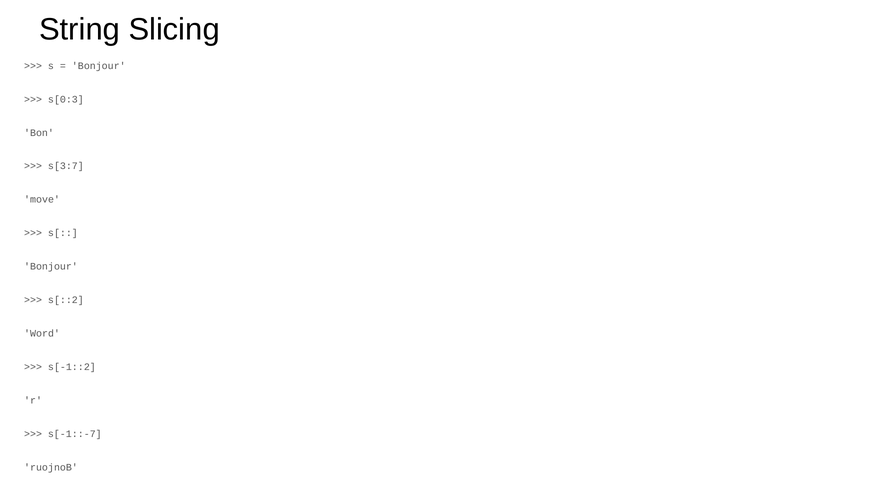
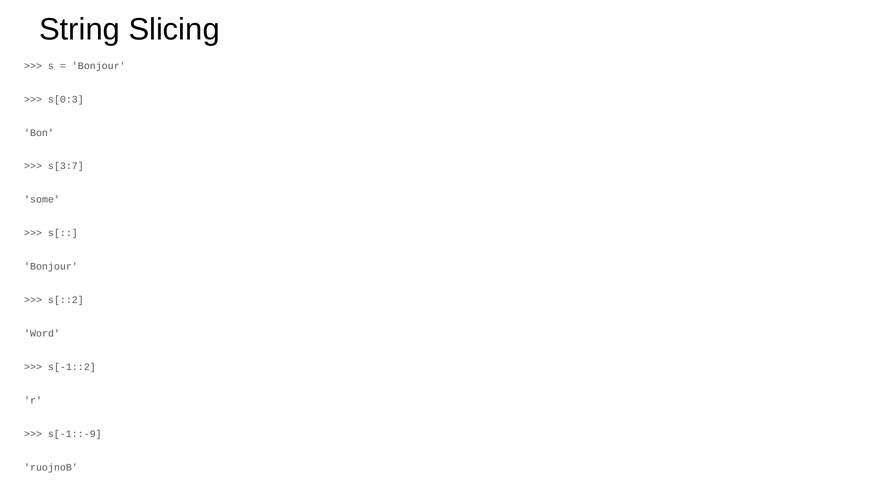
move: move -> some
s[-1::-7: s[-1::-7 -> s[-1::-9
